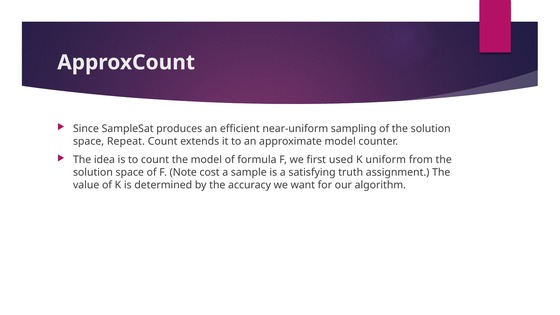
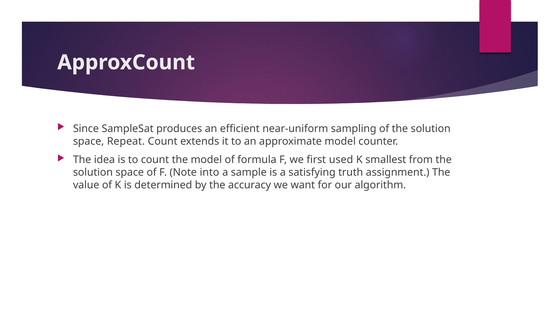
uniform: uniform -> smallest
cost: cost -> into
